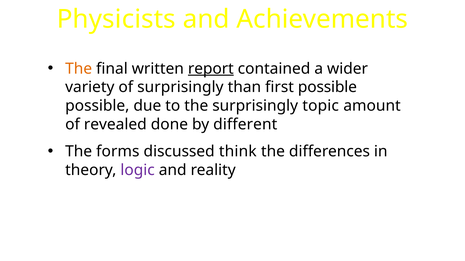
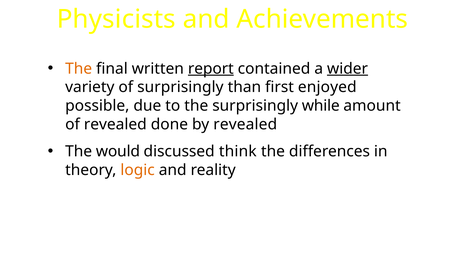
wider underline: none -> present
first possible: possible -> enjoyed
topic: topic -> while
by different: different -> revealed
forms: forms -> would
logic colour: purple -> orange
